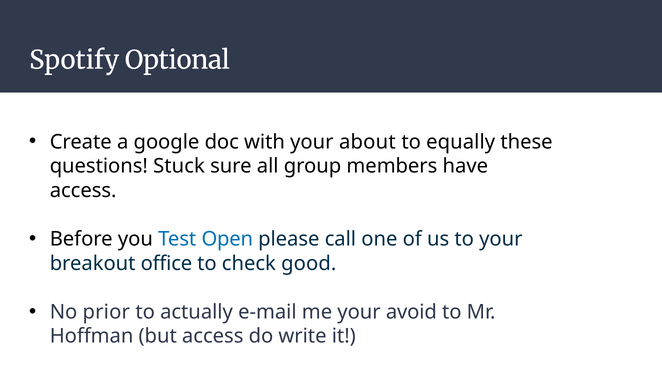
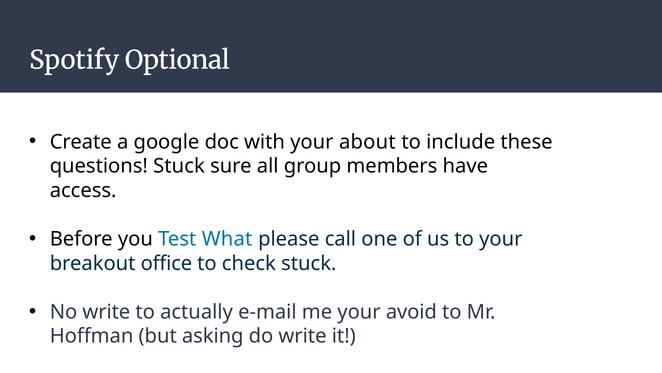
equally: equally -> include
Open: Open -> What
check good: good -> stuck
No prior: prior -> write
but access: access -> asking
